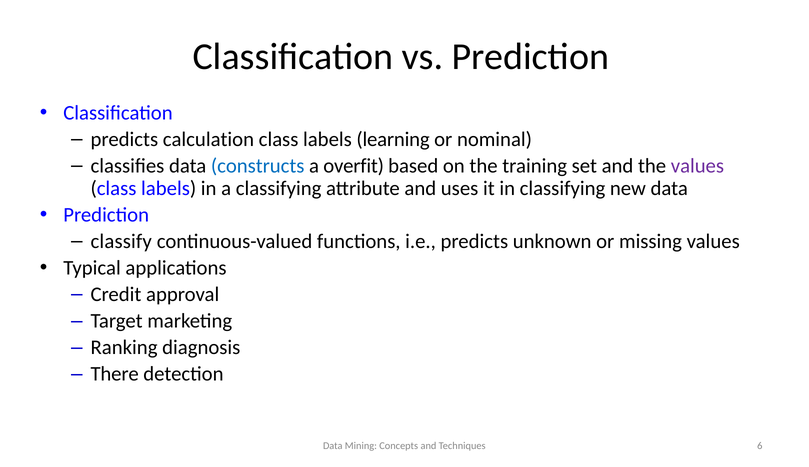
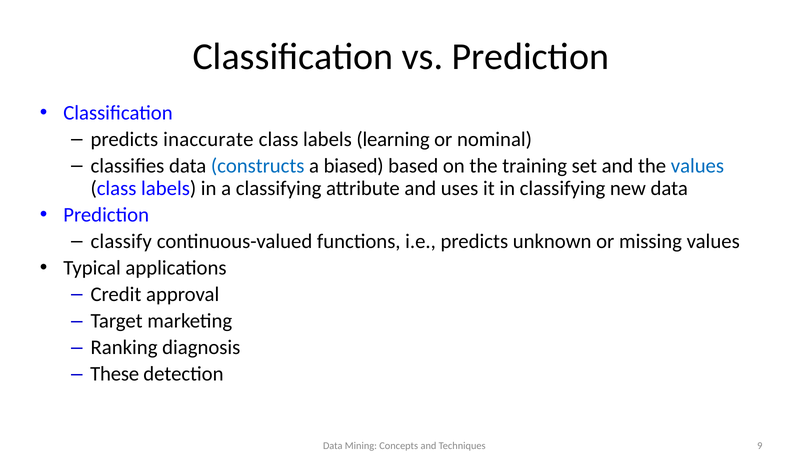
calculation: calculation -> inaccurate
overfit: overfit -> biased
values at (697, 166) colour: purple -> blue
There: There -> These
6: 6 -> 9
